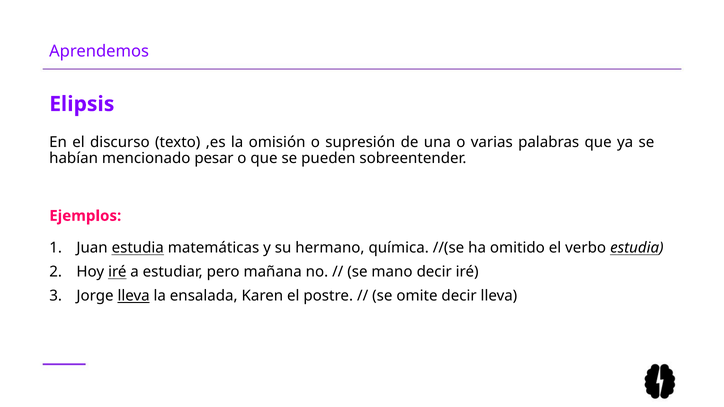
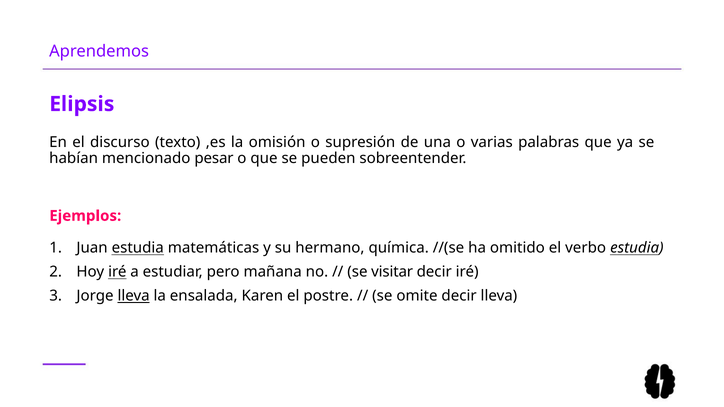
mano: mano -> visitar
